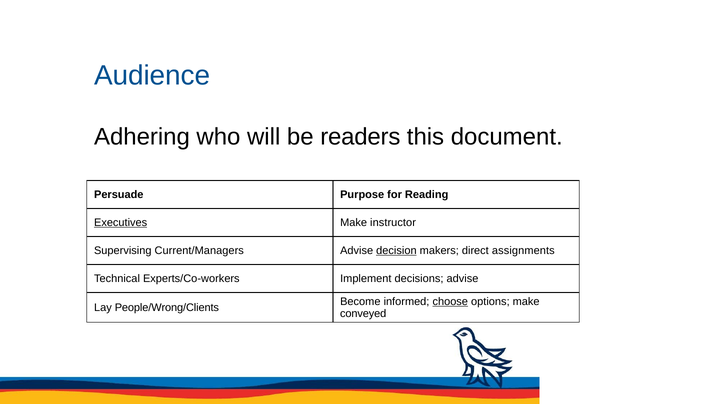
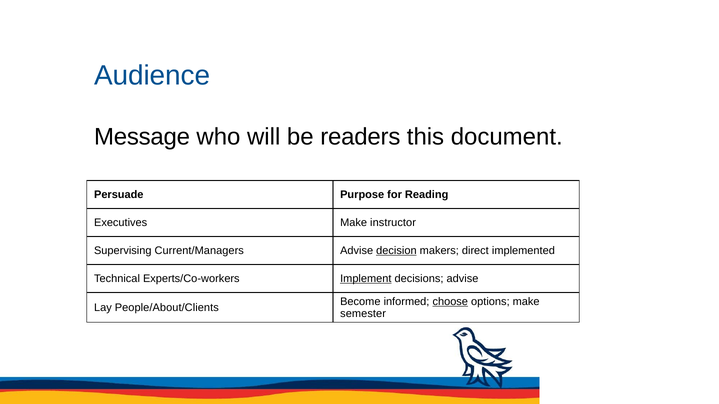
Adhering: Adhering -> Message
Executives underline: present -> none
assignments: assignments -> implemented
Implement underline: none -> present
People/Wrong/Clients: People/Wrong/Clients -> People/About/Clients
conveyed: conveyed -> semester
